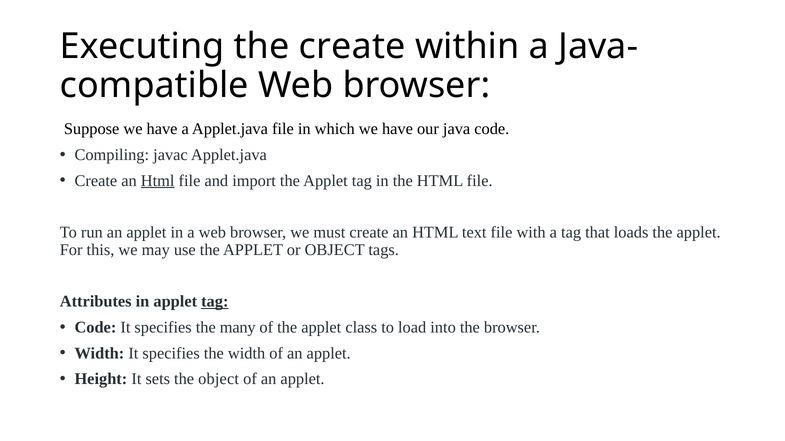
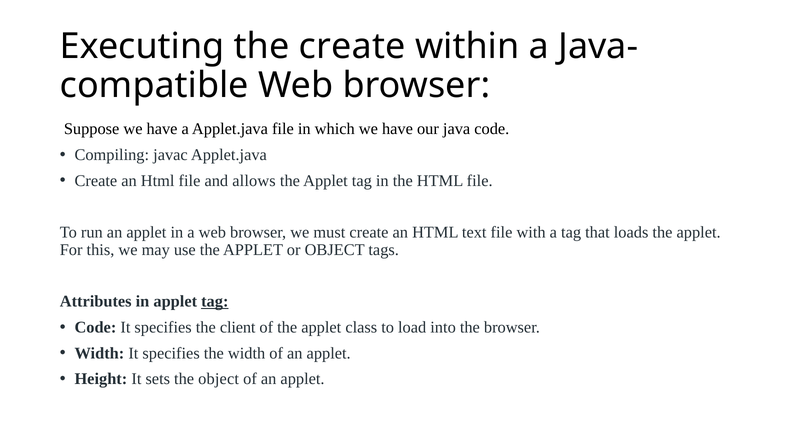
Html at (158, 181) underline: present -> none
import: import -> allows
many: many -> client
